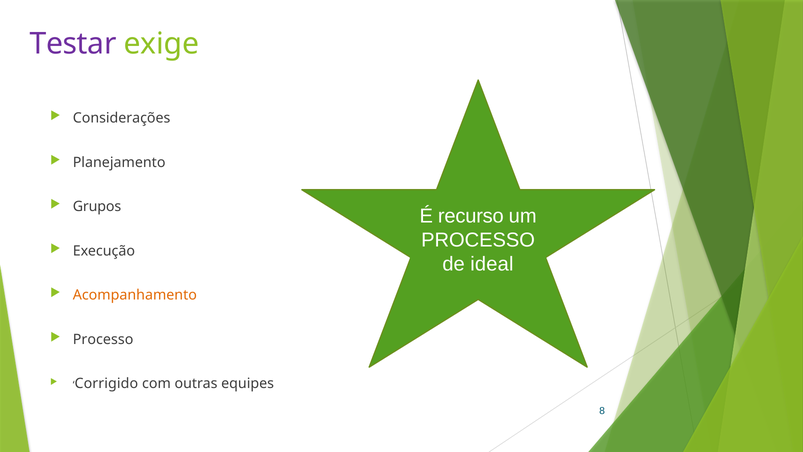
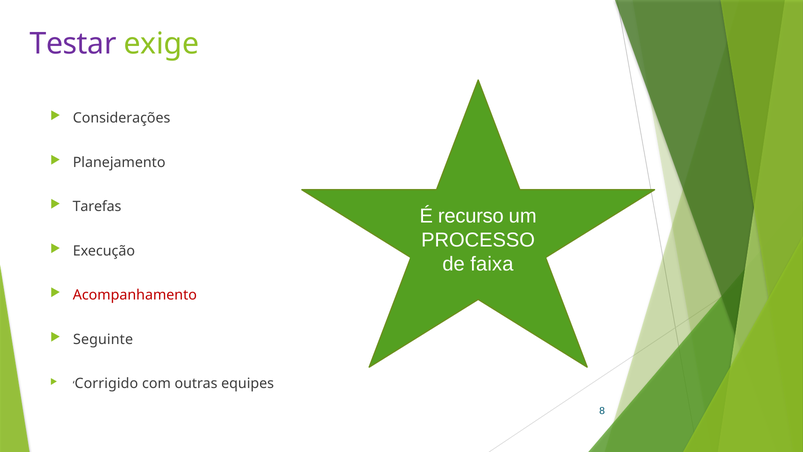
Grupos: Grupos -> Tarefas
ideal: ideal -> faixa
Acompanhamento colour: orange -> red
Processo at (103, 339): Processo -> Seguinte
